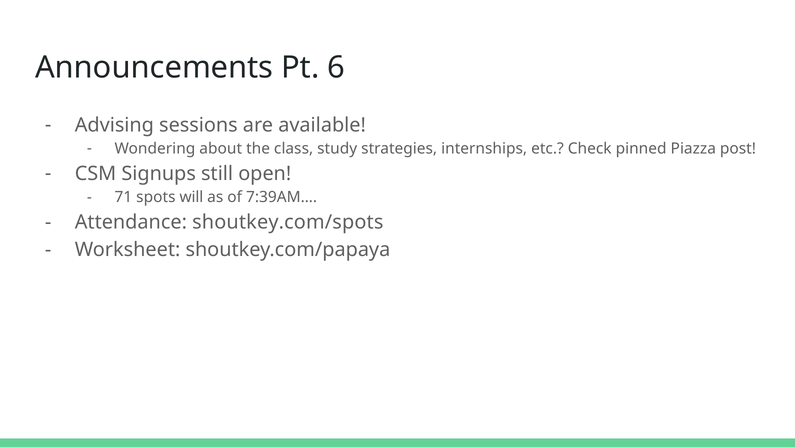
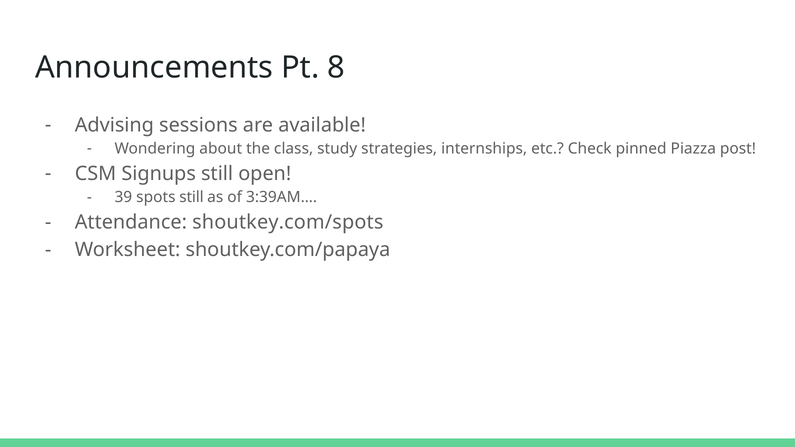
6: 6 -> 8
71: 71 -> 39
spots will: will -> still
7:39AM…: 7:39AM… -> 3:39AM…
